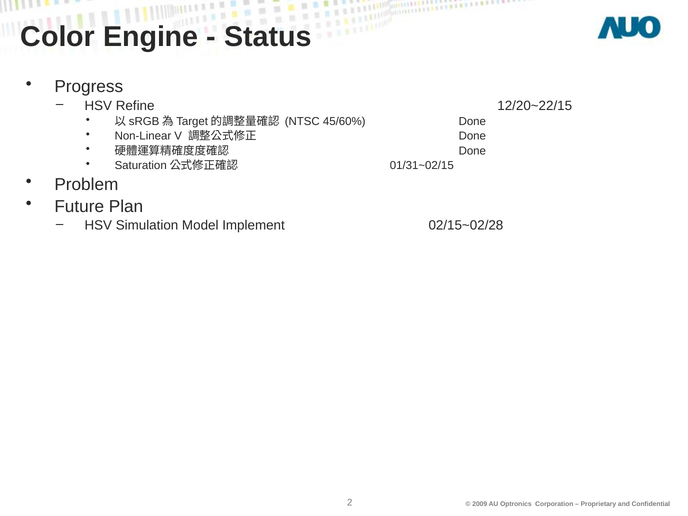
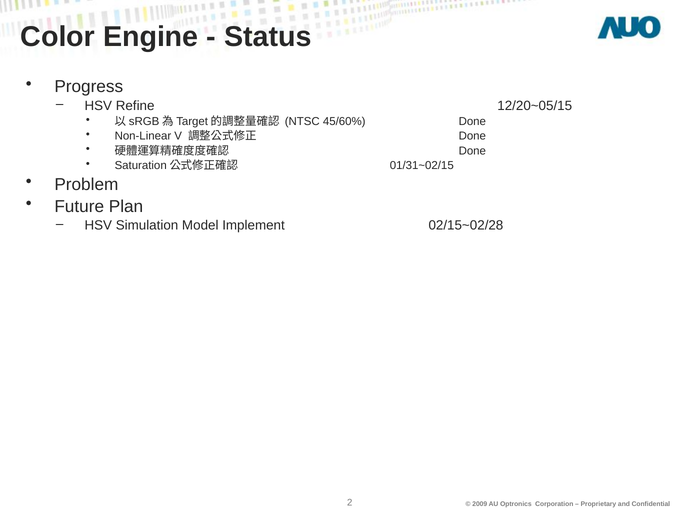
12/20~22/15: 12/20~22/15 -> 12/20~05/15
